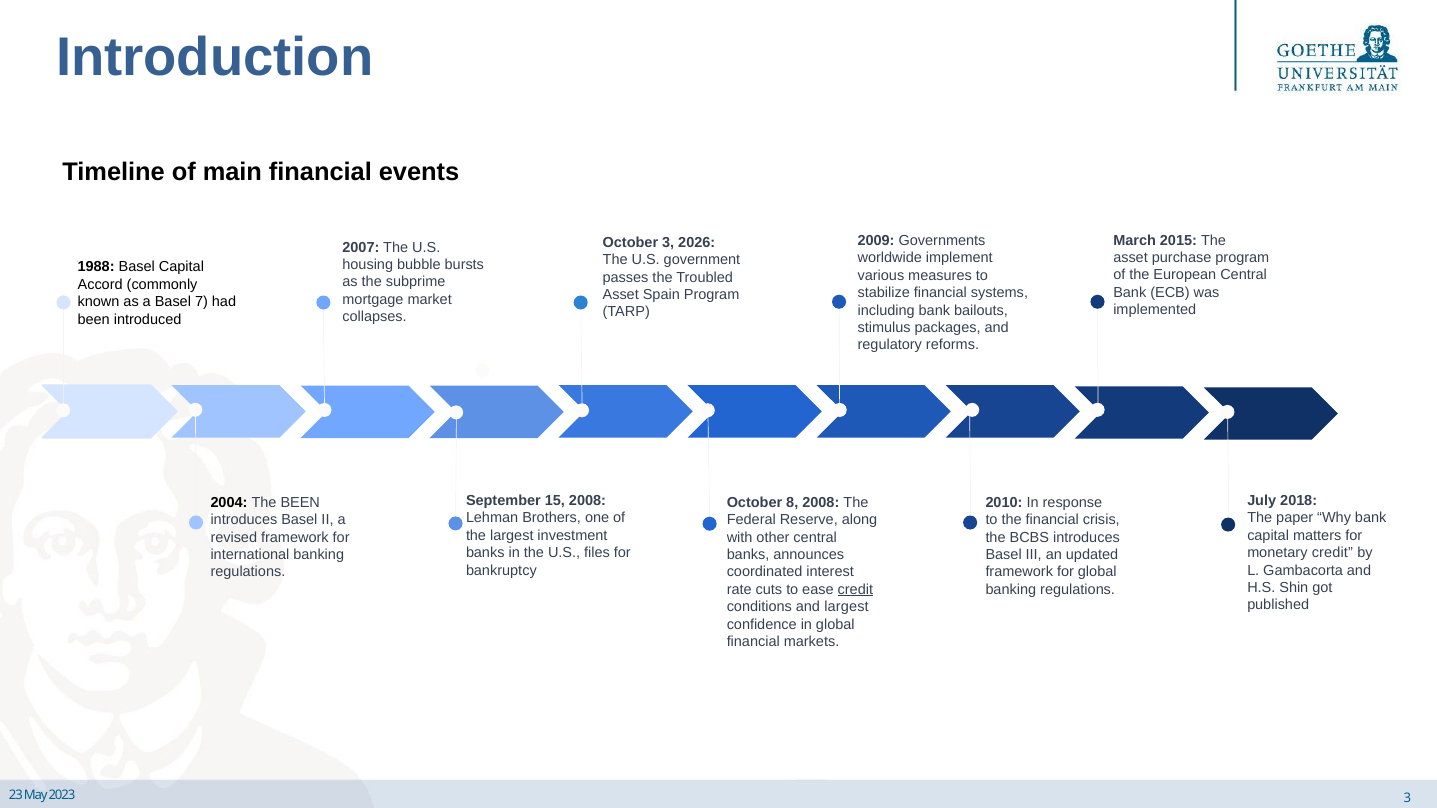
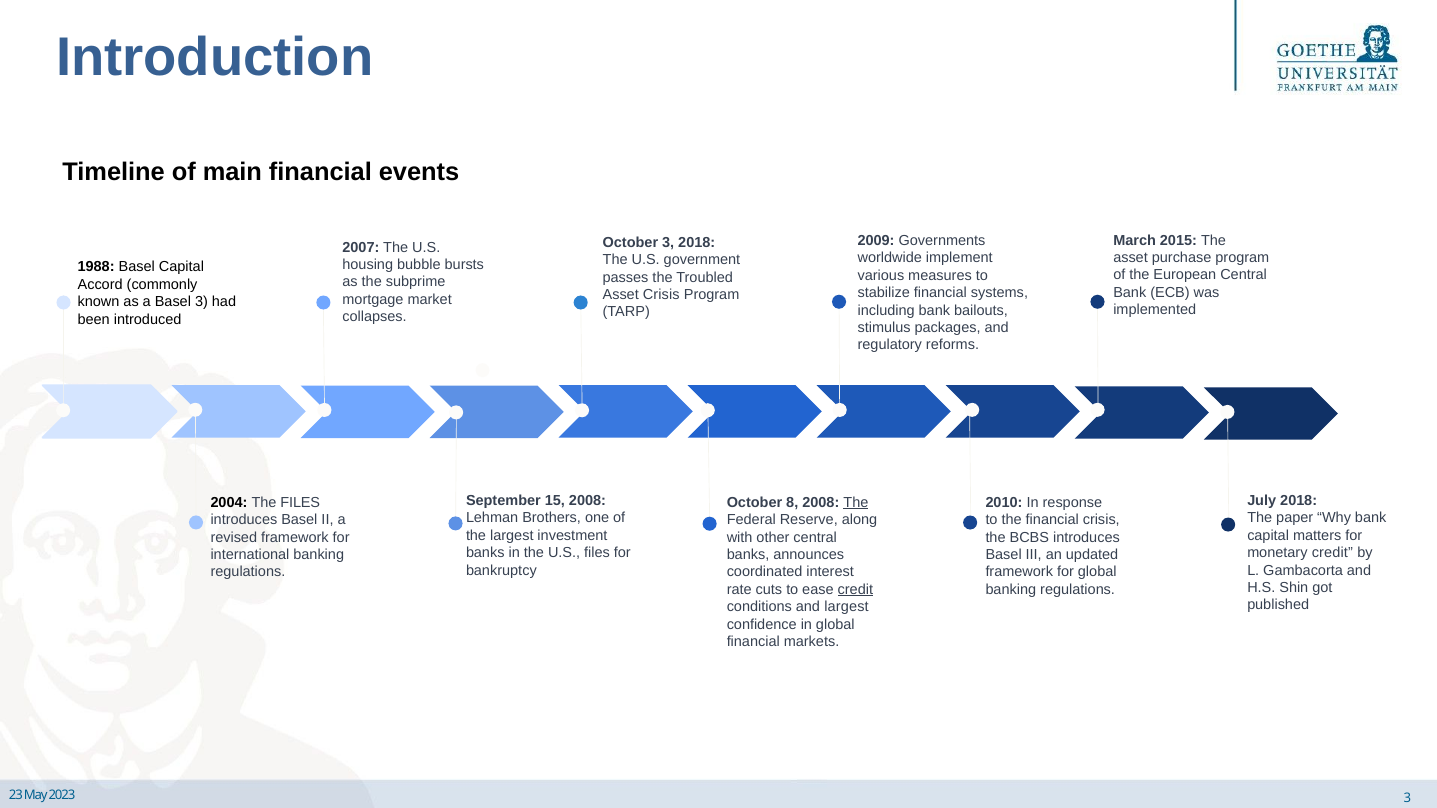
3 2026: 2026 -> 2018
Asset Spain: Spain -> Crisis
Basel 7: 7 -> 3
The BEEN: BEEN -> FILES
The at (856, 503) underline: none -> present
